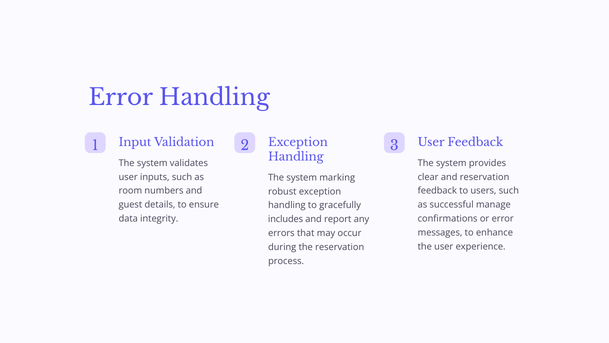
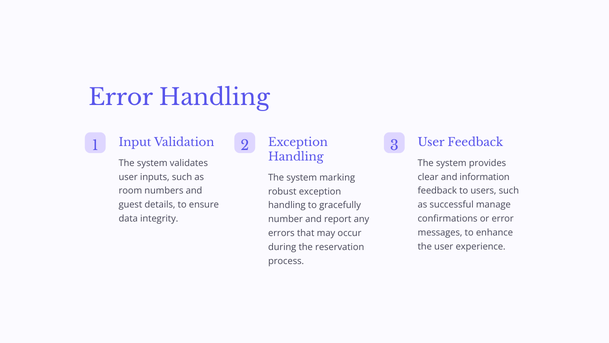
and reservation: reservation -> information
includes: includes -> number
